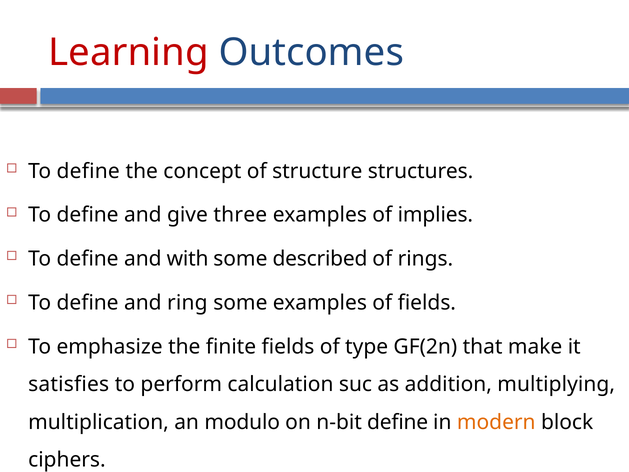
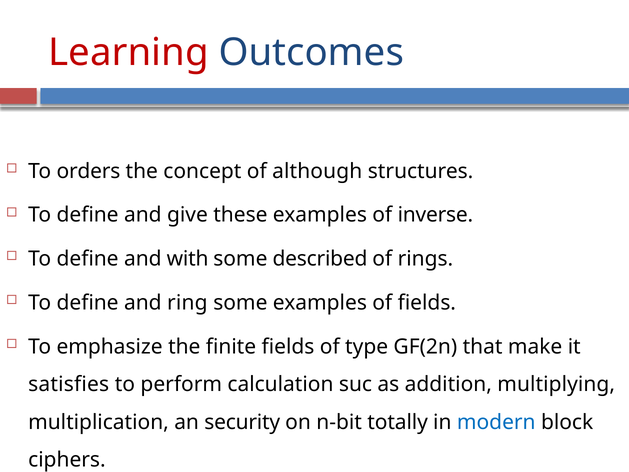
define at (88, 171): define -> orders
structure: structure -> although
three: three -> these
implies: implies -> inverse
modulo: modulo -> security
n-bit define: define -> totally
modern colour: orange -> blue
